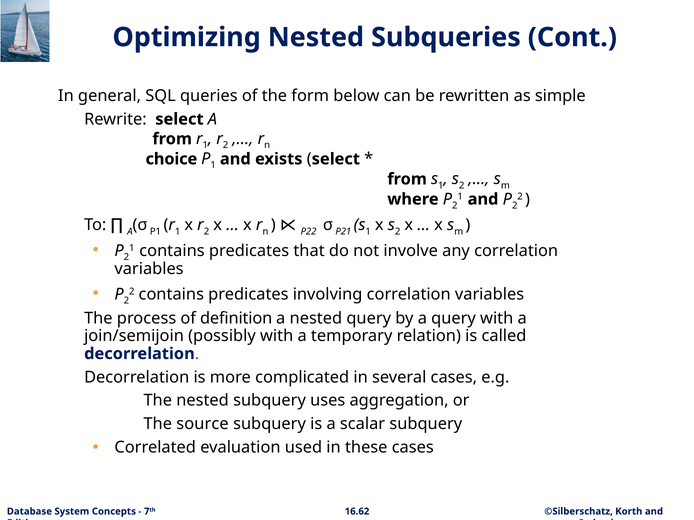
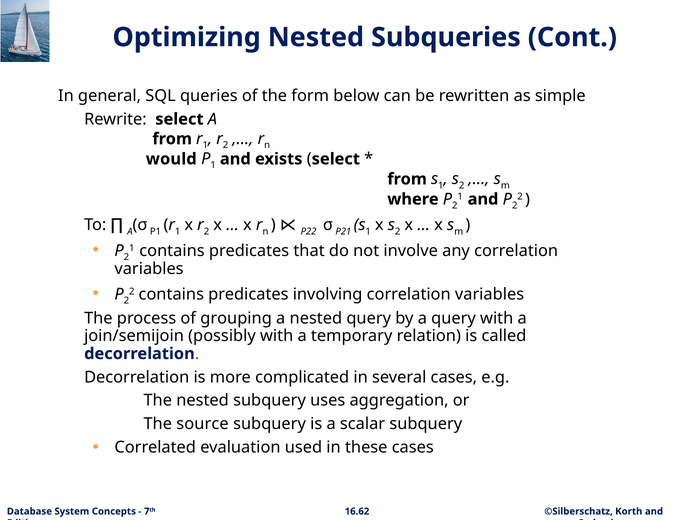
choice: choice -> would
definition: definition -> grouping
